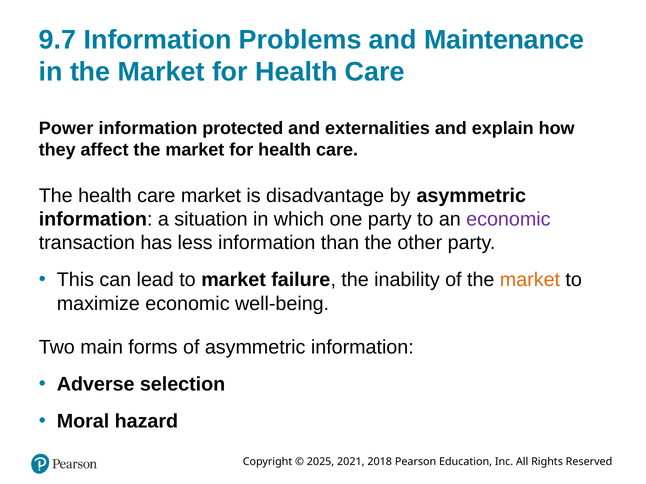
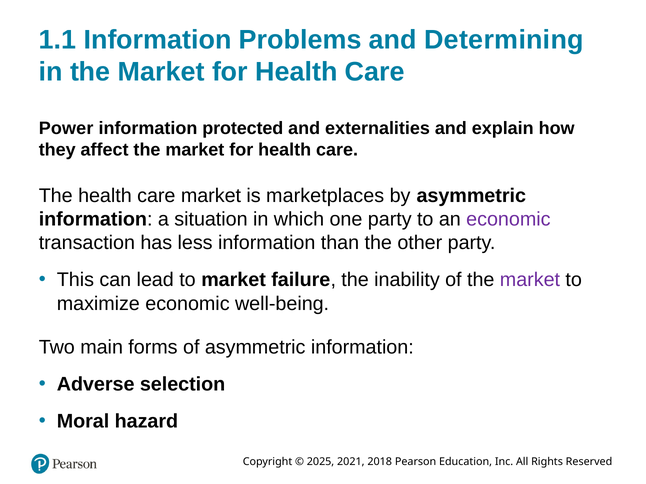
9.7: 9.7 -> 1.1
Maintenance: Maintenance -> Determining
disadvantage: disadvantage -> marketplaces
market at (530, 280) colour: orange -> purple
